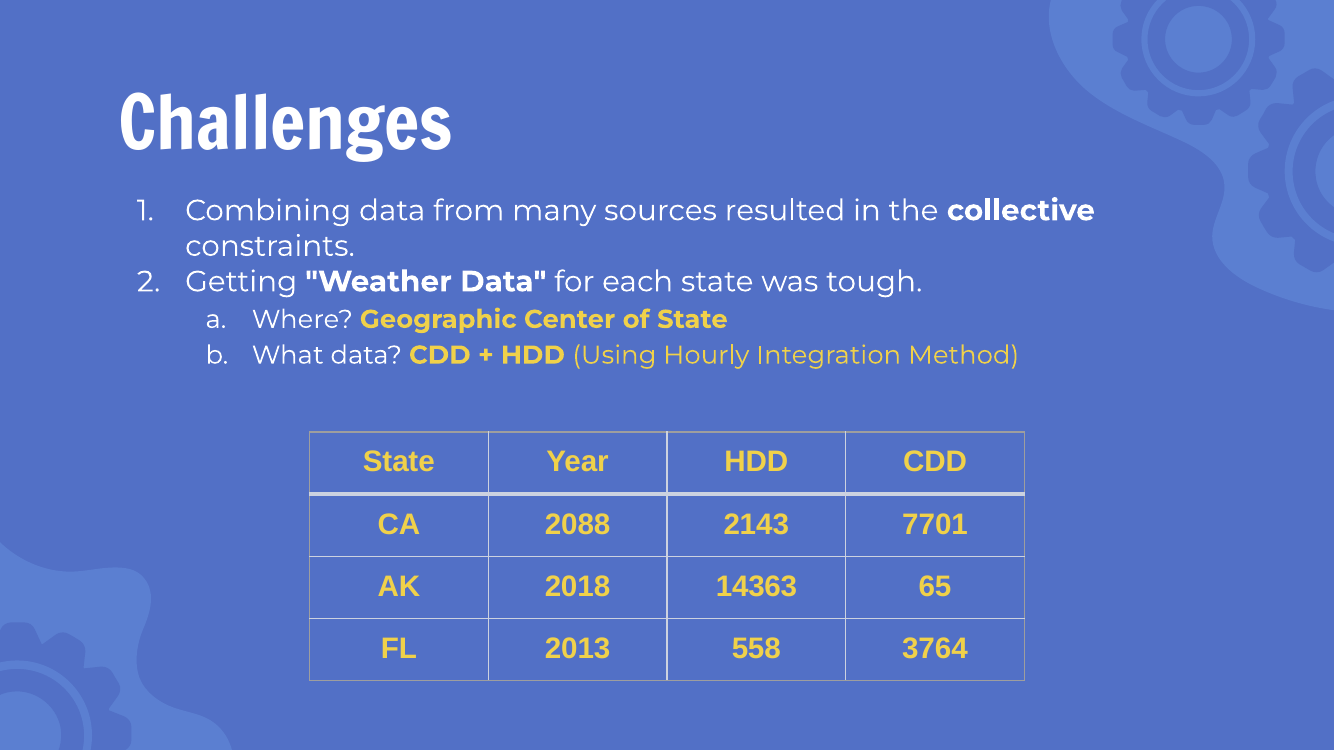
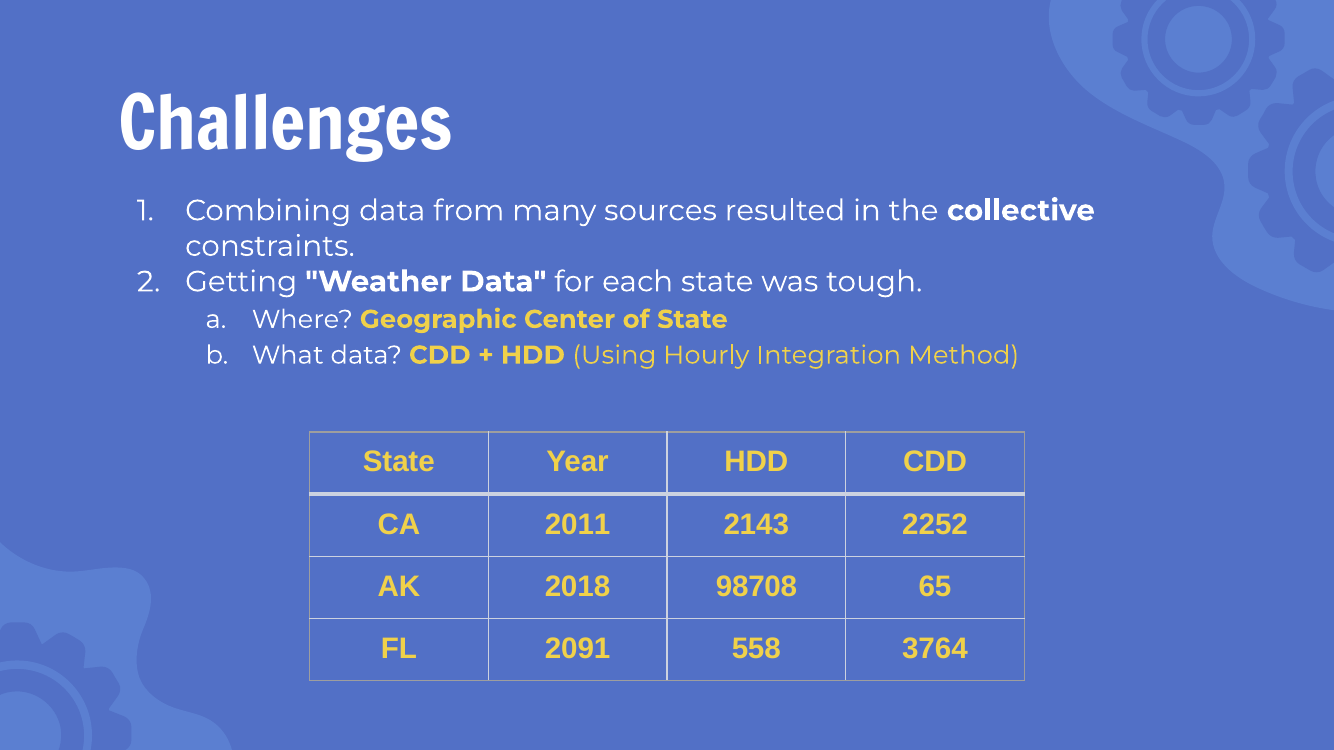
2088: 2088 -> 2011
7701: 7701 -> 2252
14363: 14363 -> 98708
2013: 2013 -> 2091
